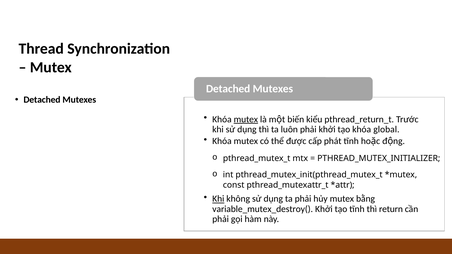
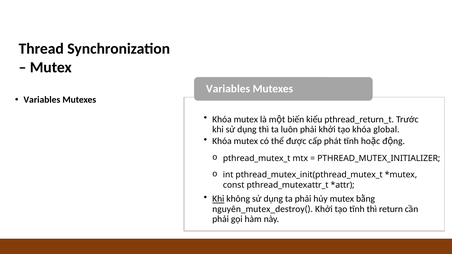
Detached at (228, 89): Detached -> Variables
Detached at (42, 100): Detached -> Variables
mutex at (246, 119) underline: present -> none
variable_mutex_destroy(: variable_mutex_destroy( -> nguyên_mutex_destroy(
